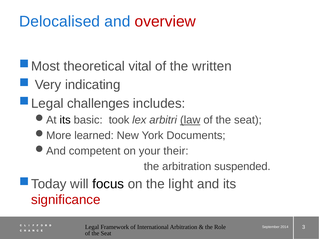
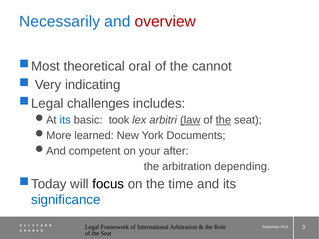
Delocalised: Delocalised -> Necessarily
vital: vital -> oral
written: written -> cannot
its at (65, 120) colour: black -> blue
the at (223, 120) underline: none -> present
their: their -> after
suspended: suspended -> depending
light: light -> time
significance colour: red -> blue
